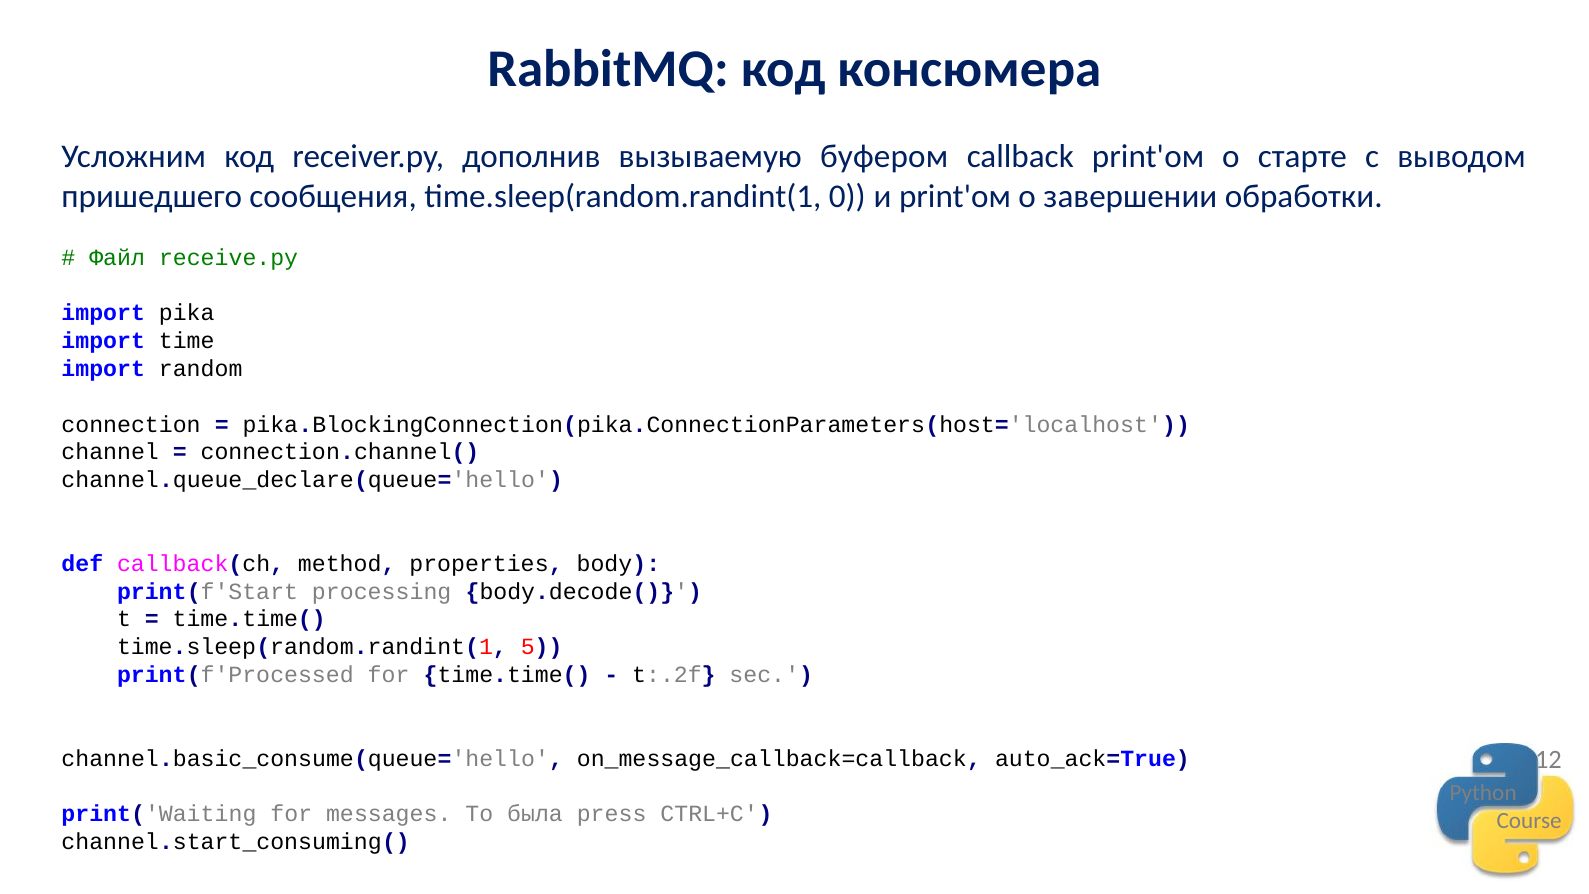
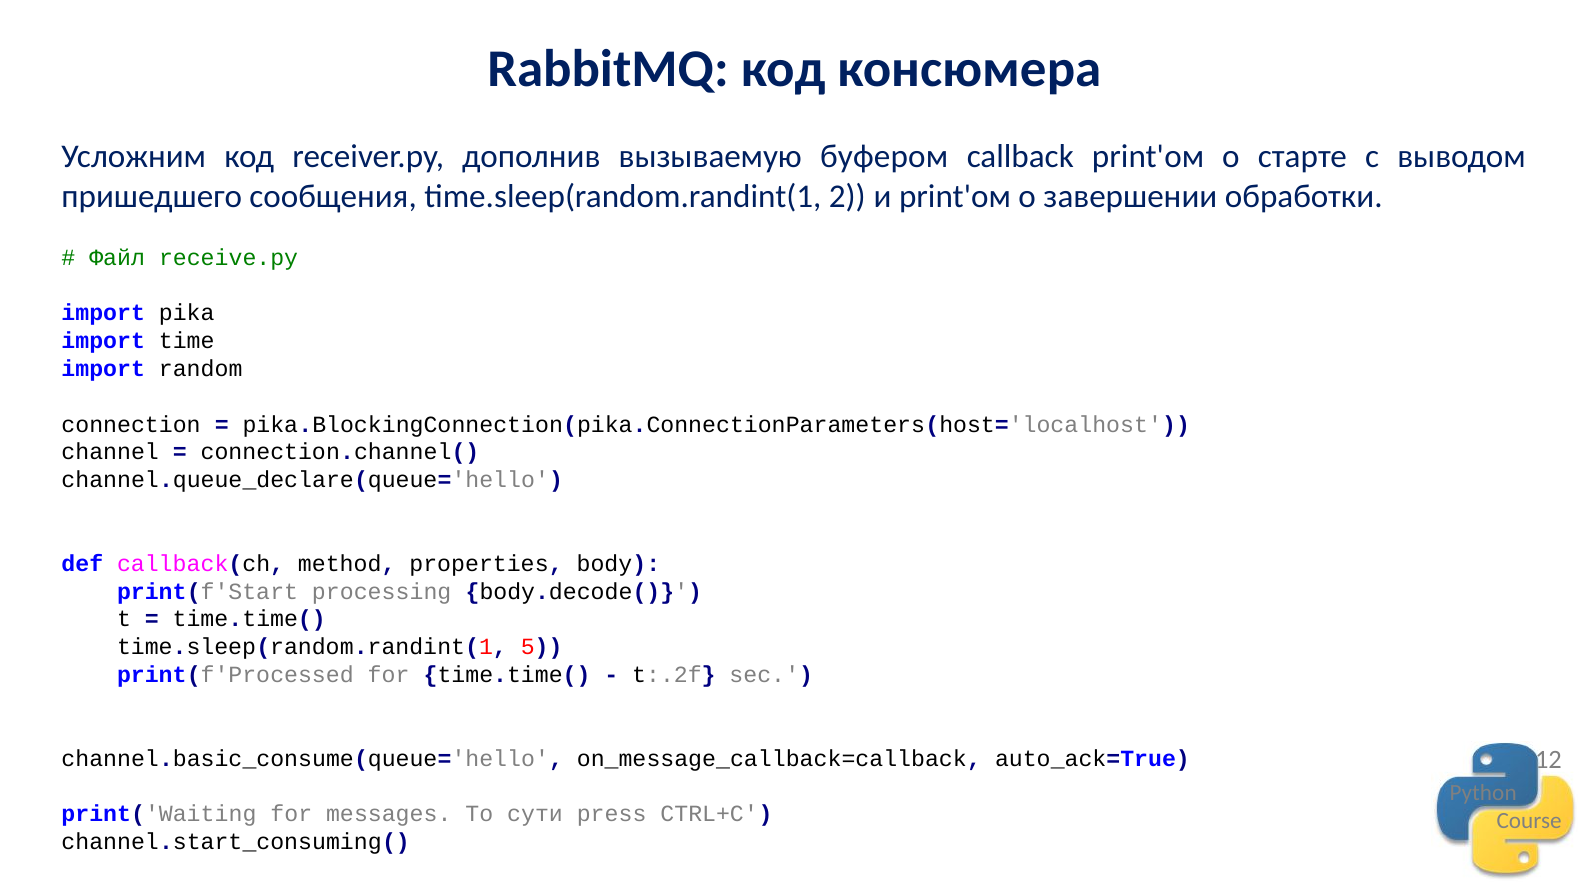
0: 0 -> 2
была: была -> сути
